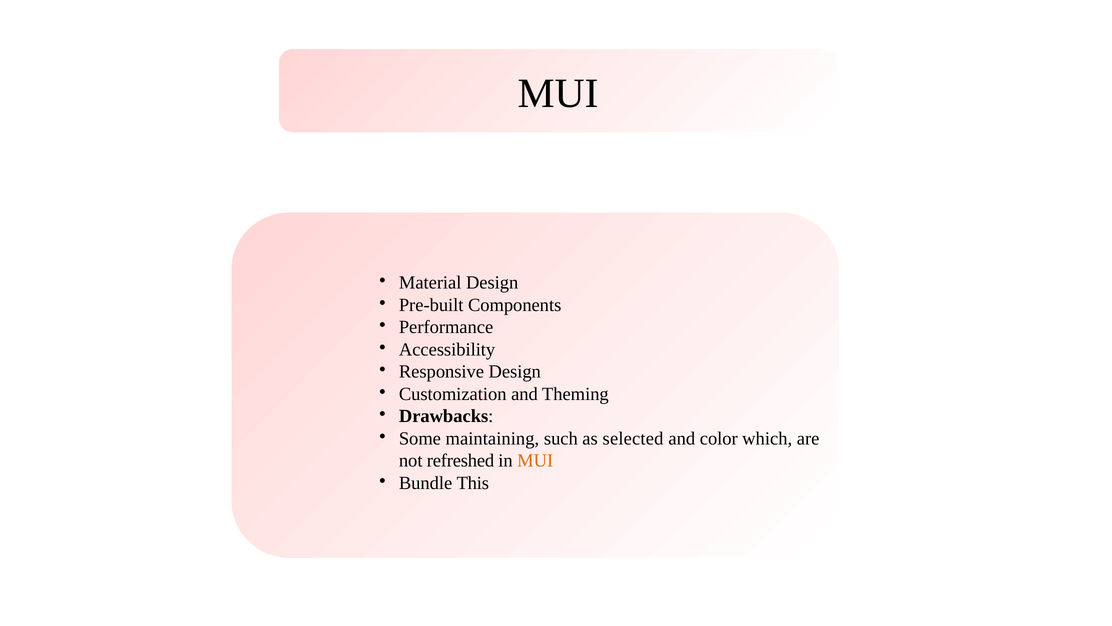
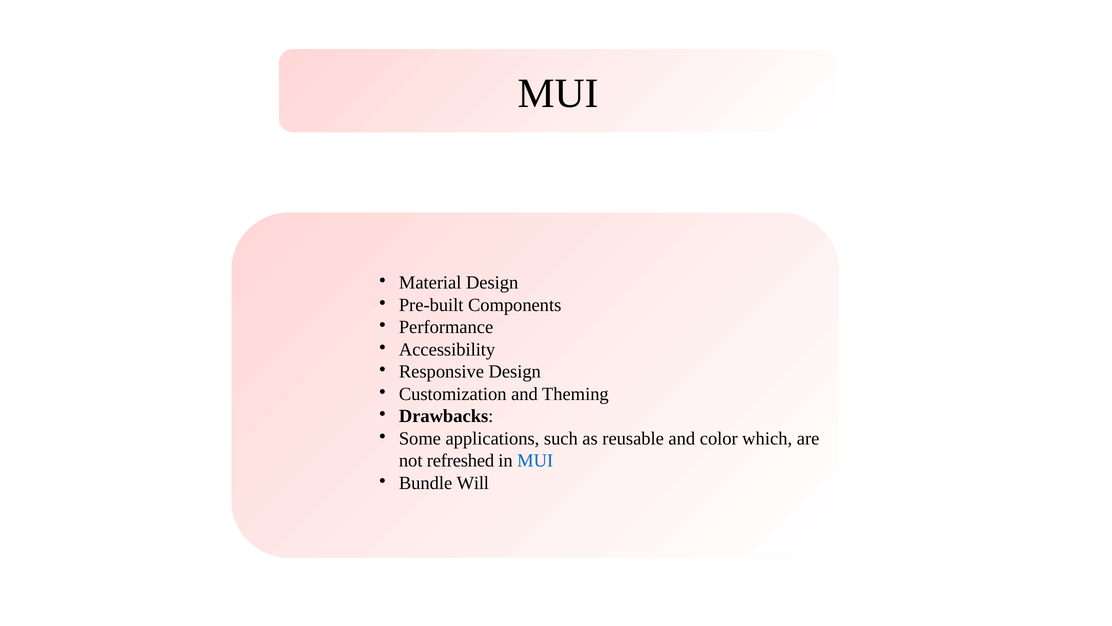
maintaining: maintaining -> applications
selected: selected -> reusable
MUI at (535, 460) colour: orange -> blue
This: This -> Will
